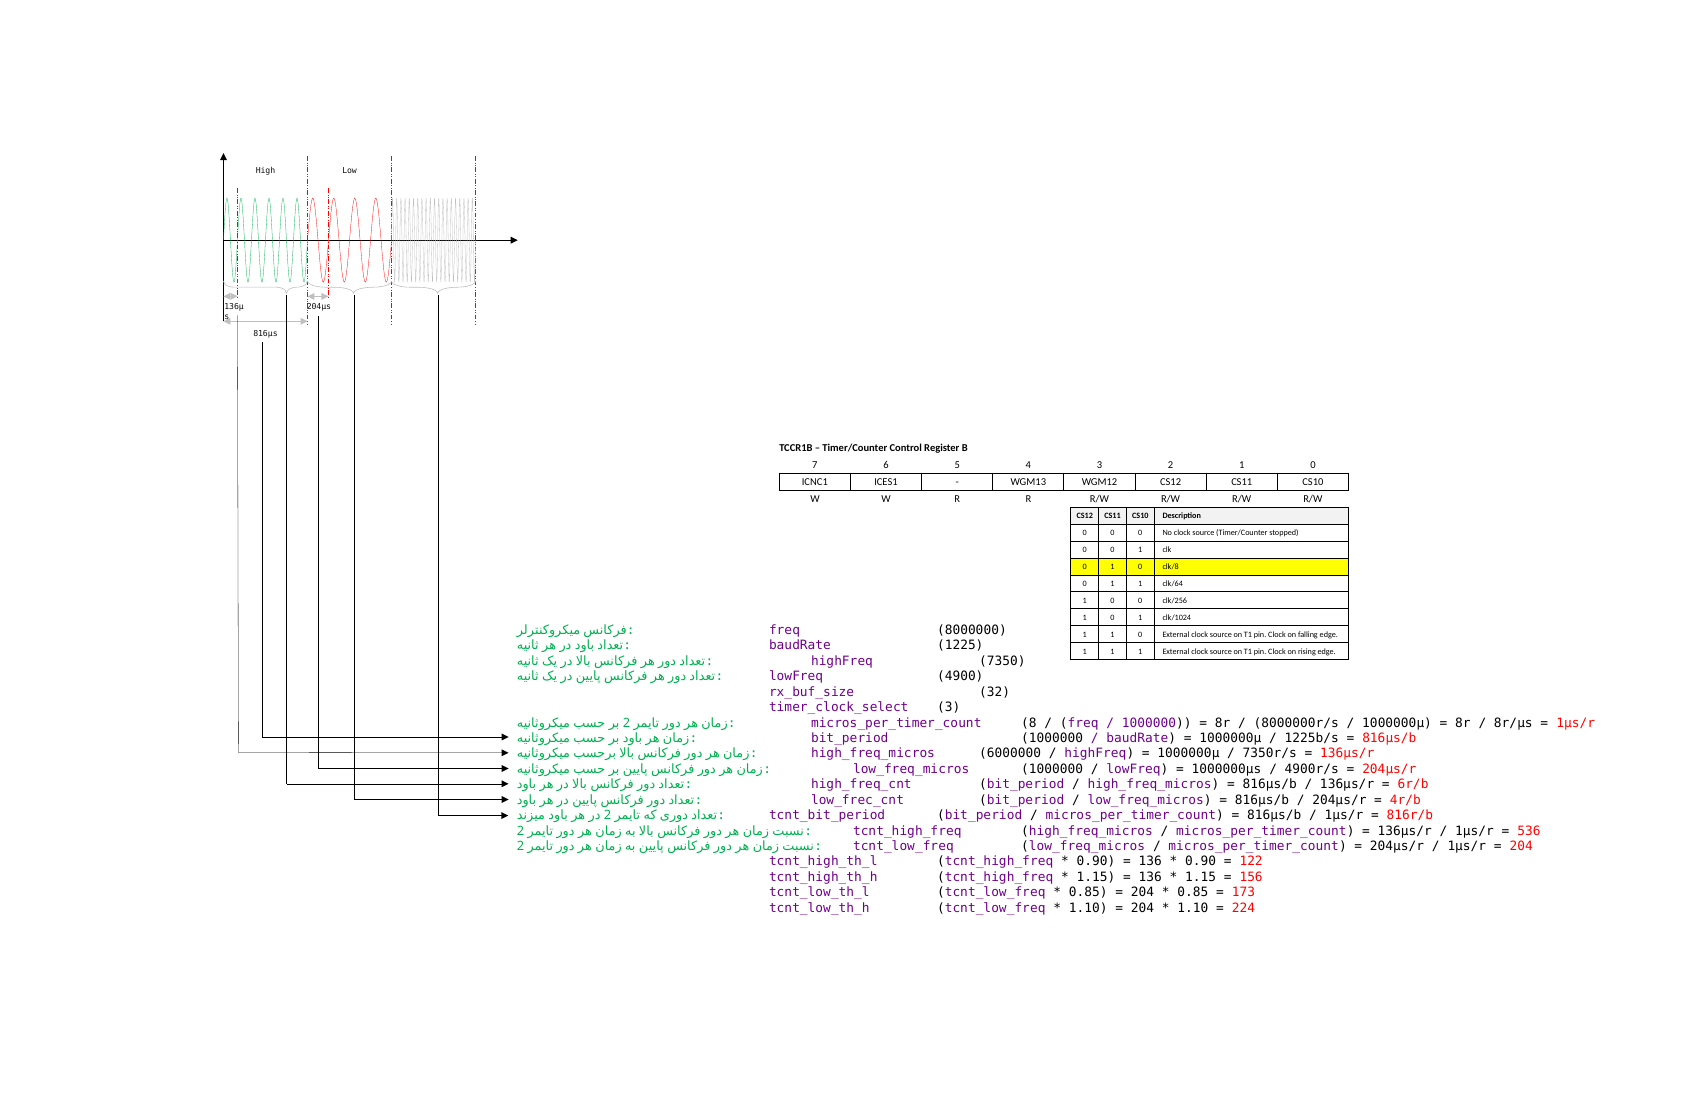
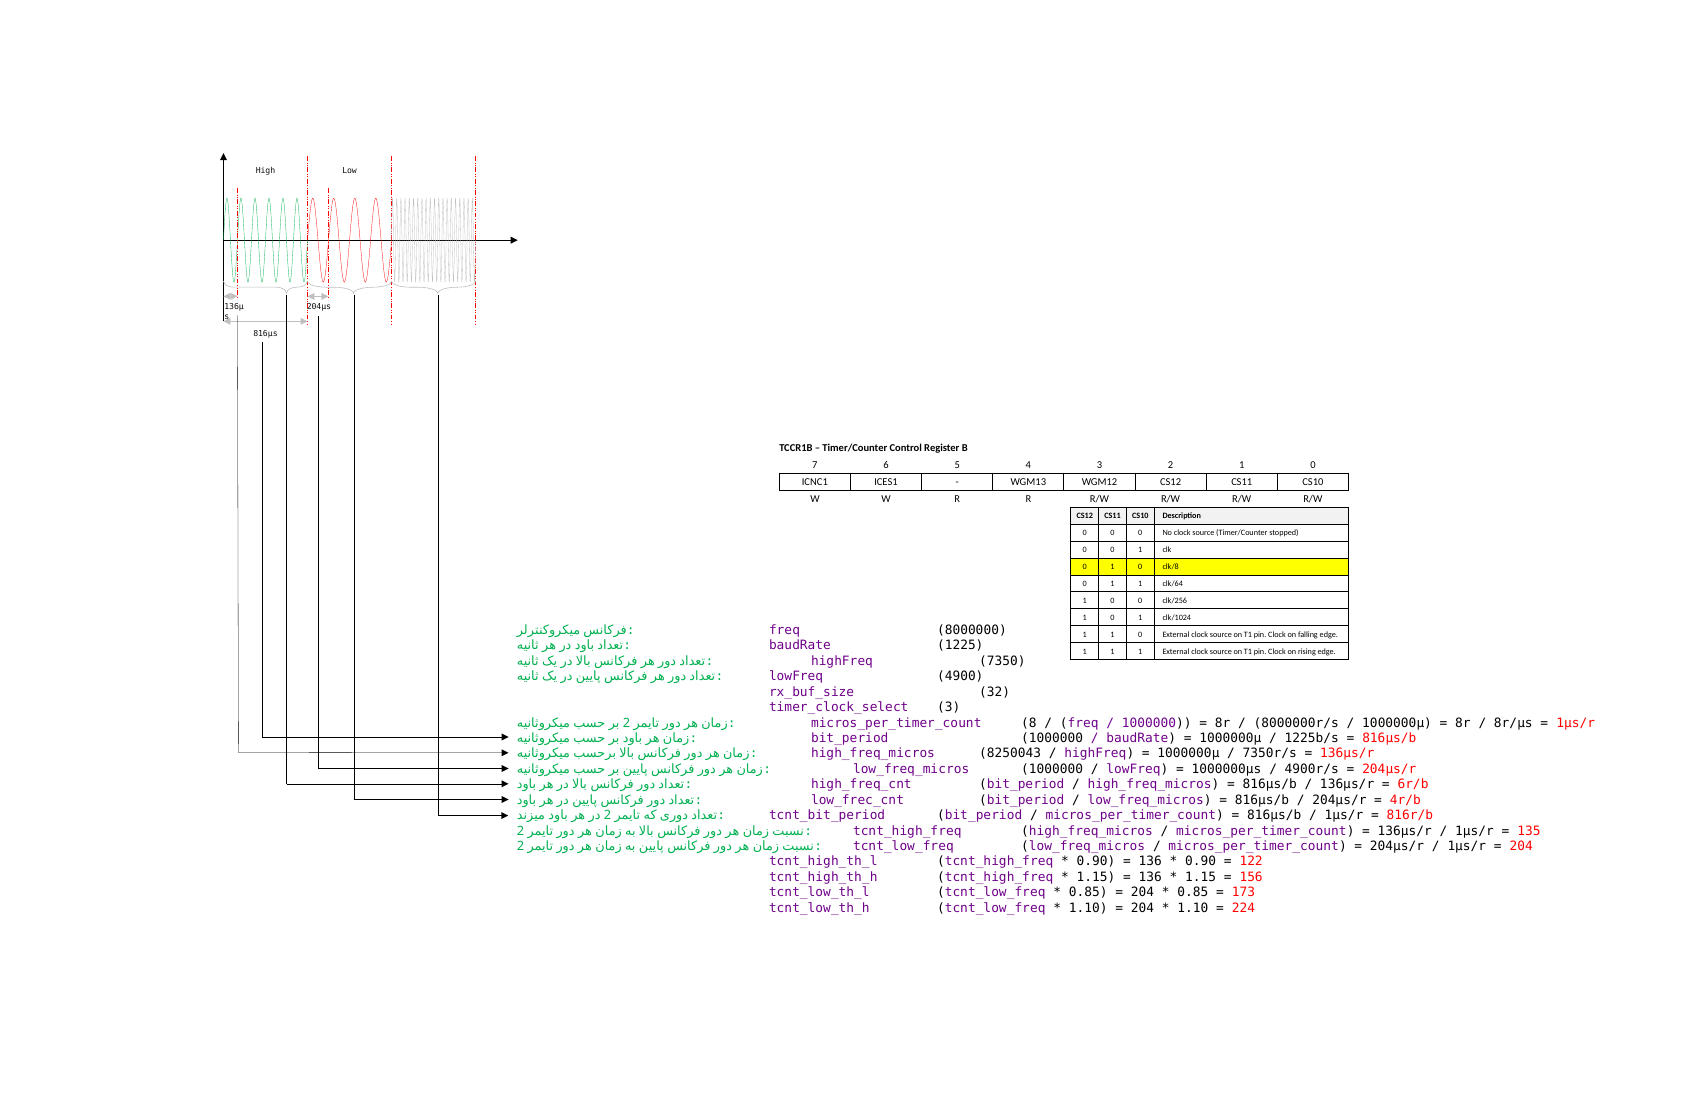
6000000: 6000000 -> 8250043
536: 536 -> 135
